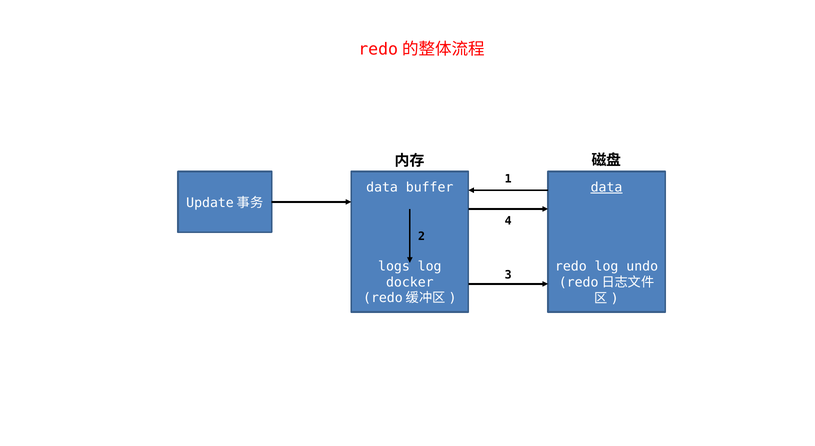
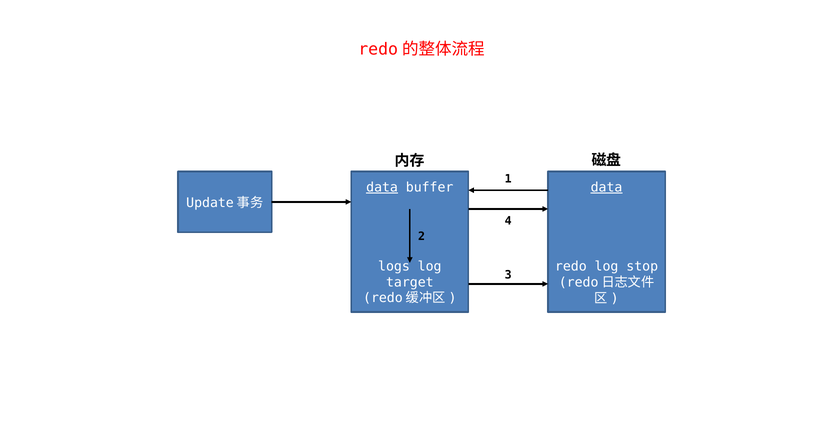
data at (382, 187) underline: none -> present
undo: undo -> stop
docker: docker -> target
